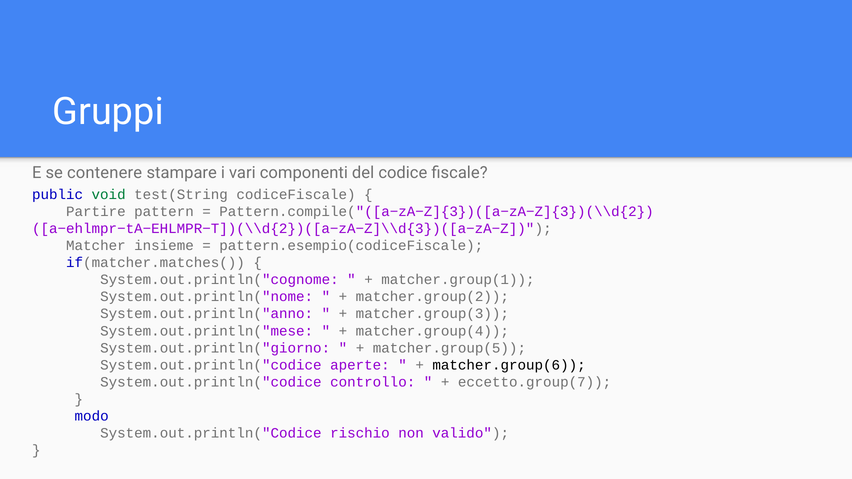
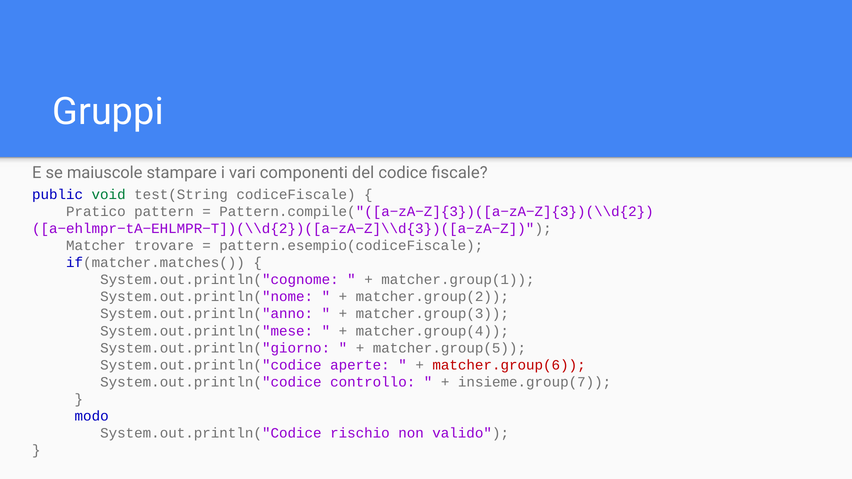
contenere: contenere -> maiuscole
Partire: Partire -> Pratico
insieme: insieme -> trovare
matcher.group(6 colour: black -> red
eccetto.group(7: eccetto.group(7 -> insieme.group(7
